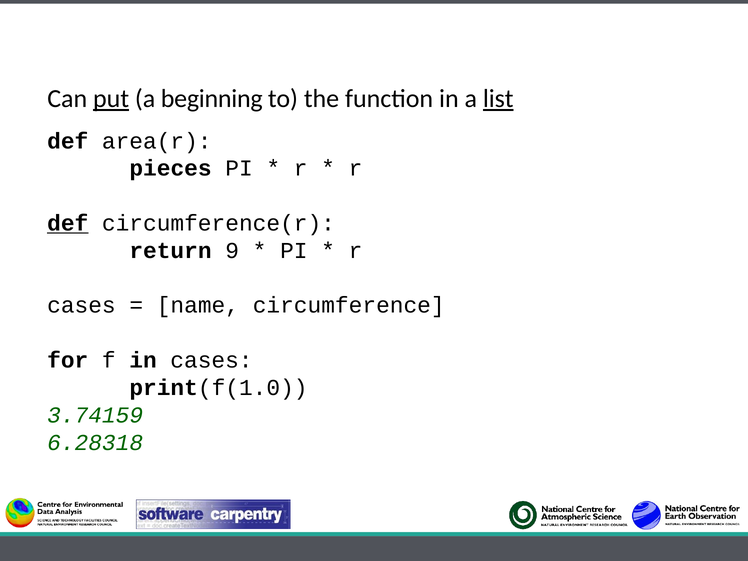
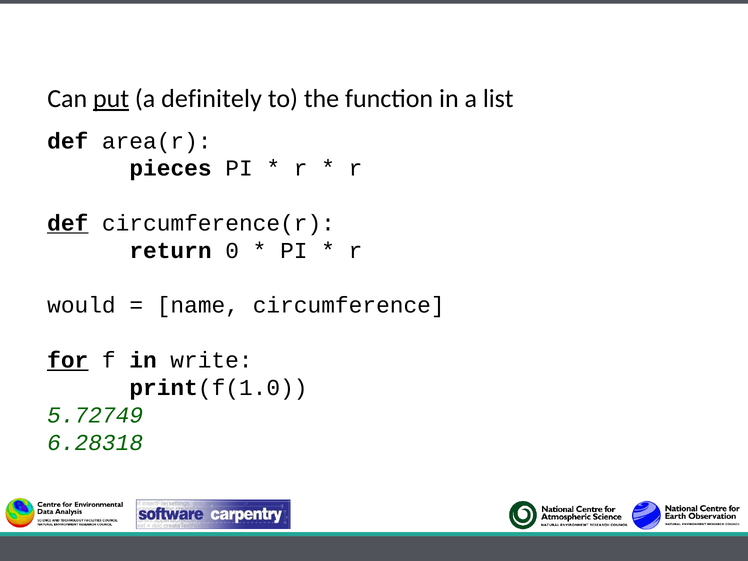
beginning: beginning -> definitely
list underline: present -> none
9: 9 -> 0
cases at (81, 305): cases -> would
for underline: none -> present
in cases: cases -> write
3.74159: 3.74159 -> 5.72749
